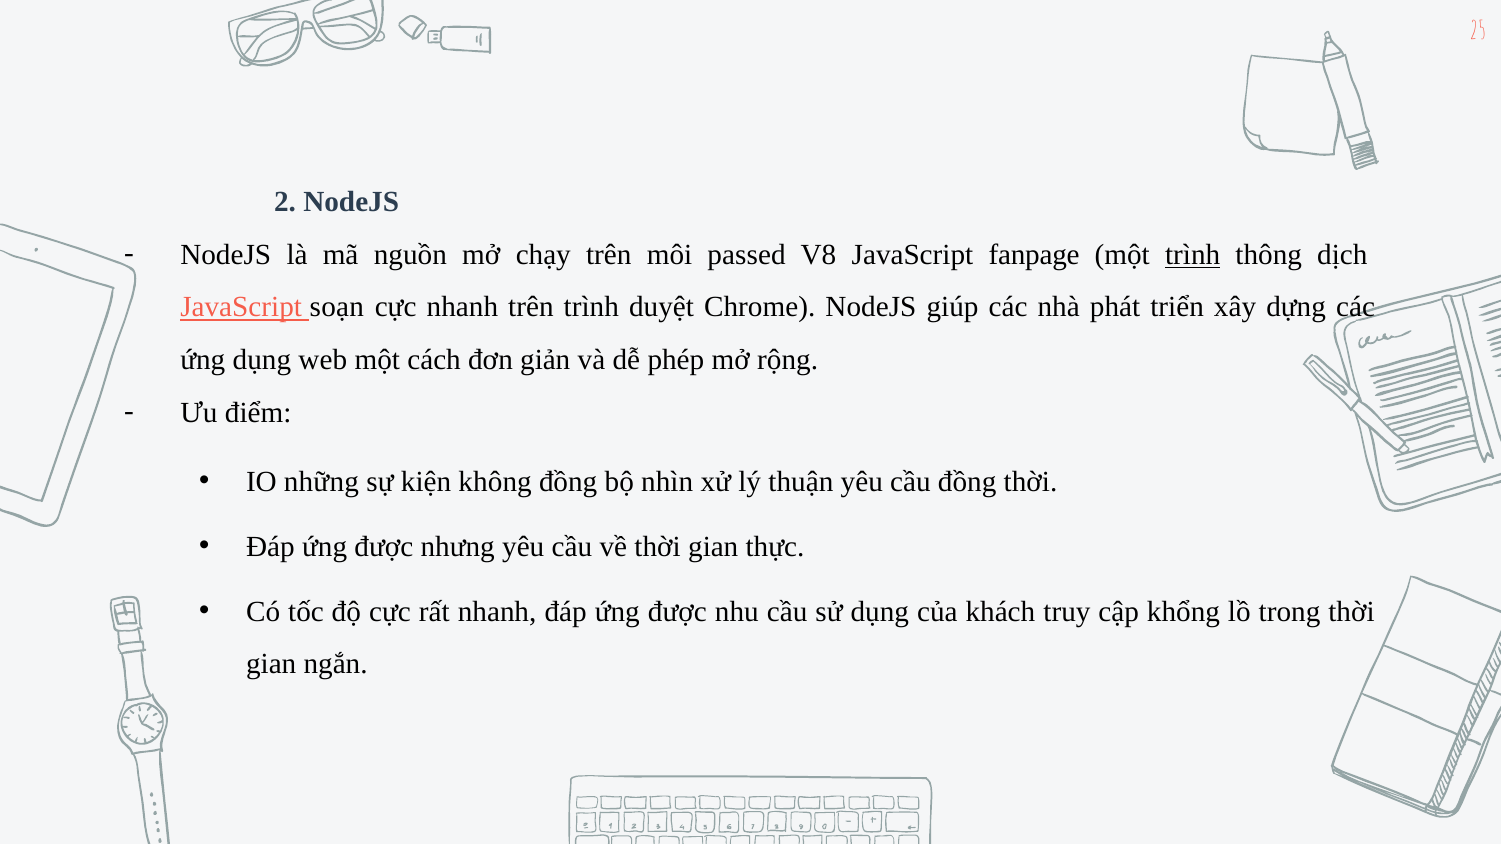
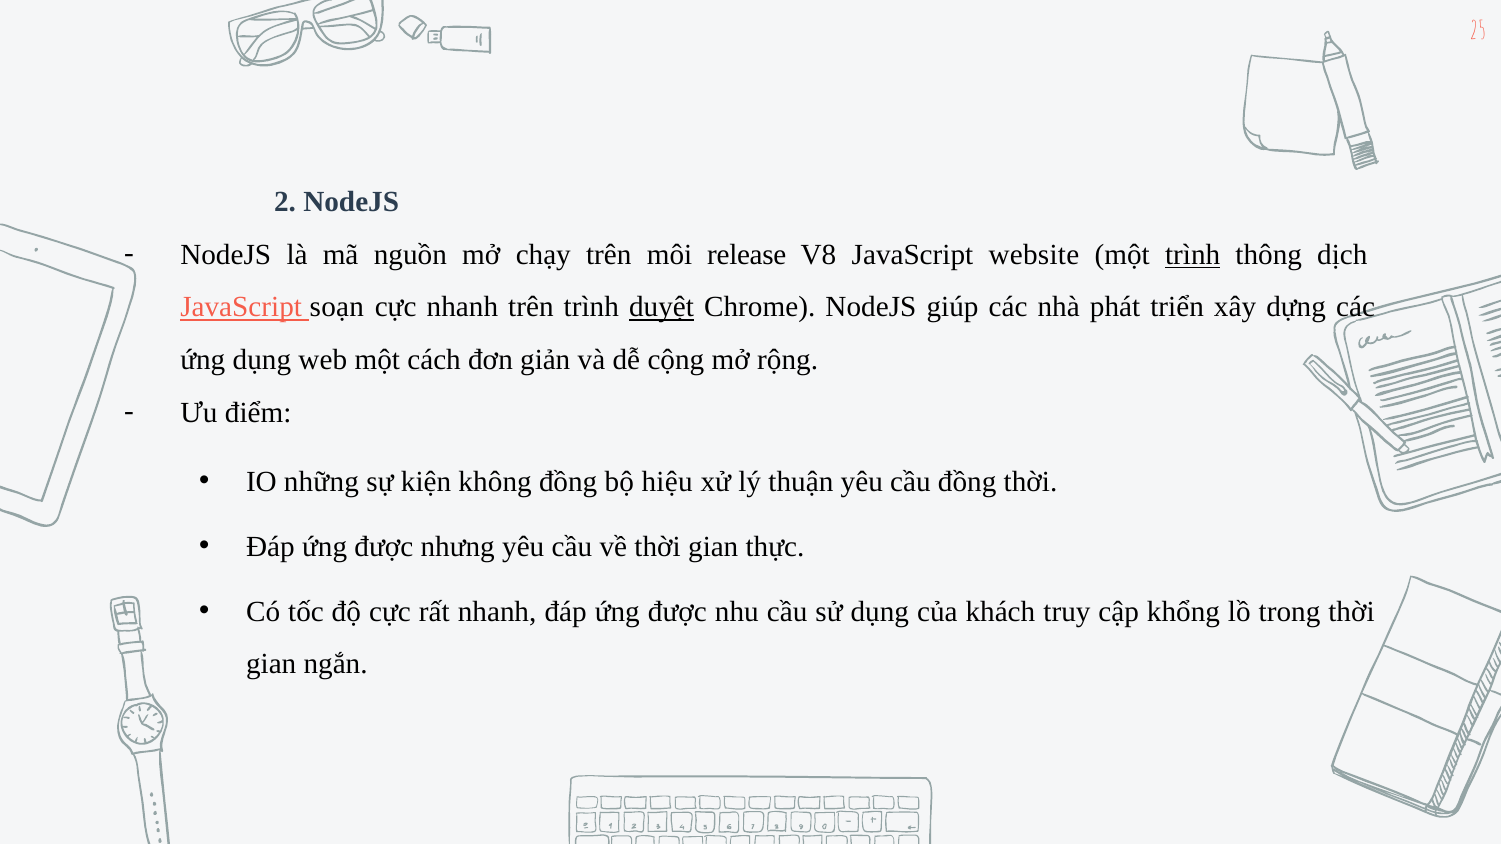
passed: passed -> release
fanpage: fanpage -> website
duyệt underline: none -> present
phép: phép -> cộng
nhìn: nhìn -> hiệu
